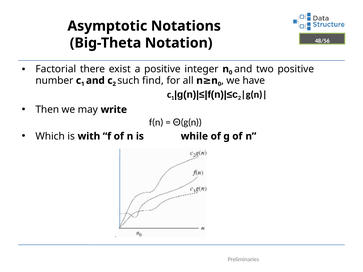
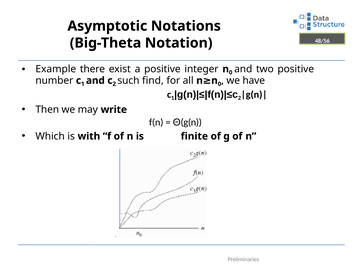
Factorial: Factorial -> Example
while: while -> finite
